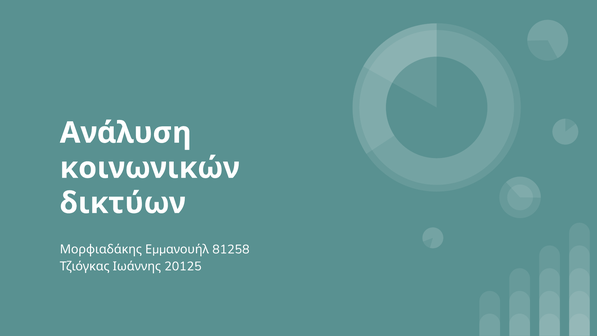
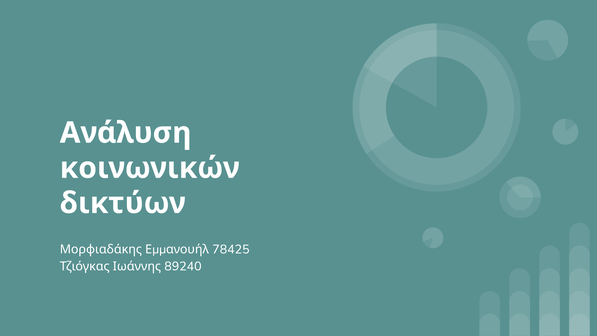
81258: 81258 -> 78425
20125: 20125 -> 89240
